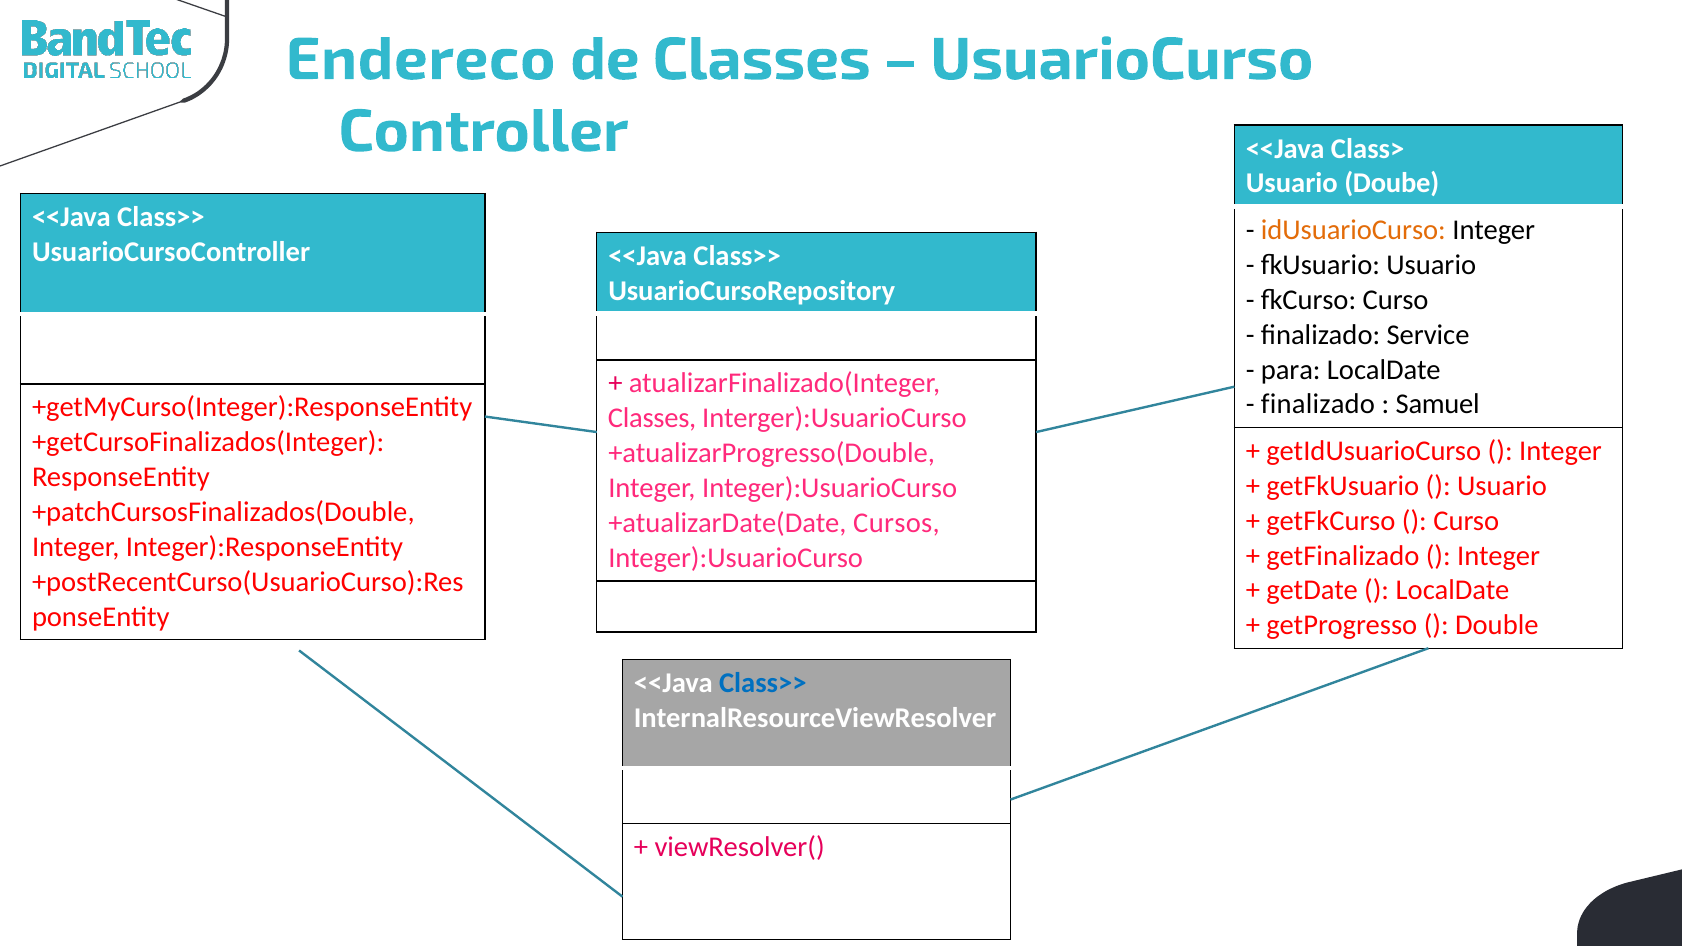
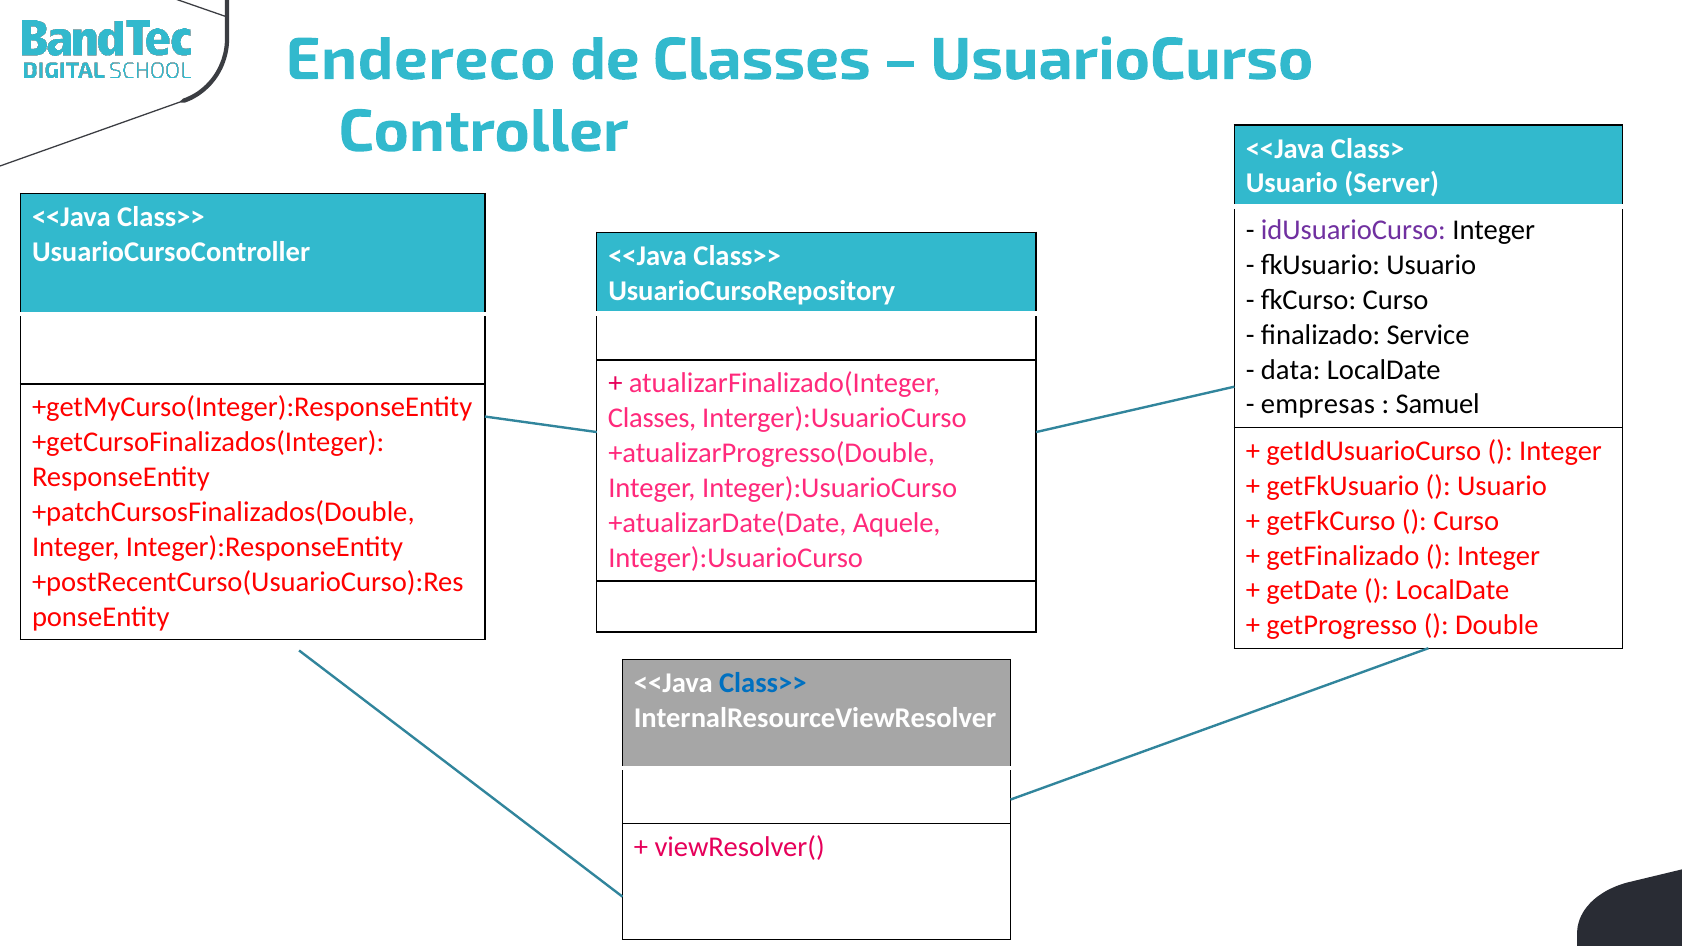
Doube: Doube -> Server
idUsuarioCurso colour: orange -> purple
para: para -> data
finalizado at (1318, 405): finalizado -> empresas
Cursos: Cursos -> Aquele
